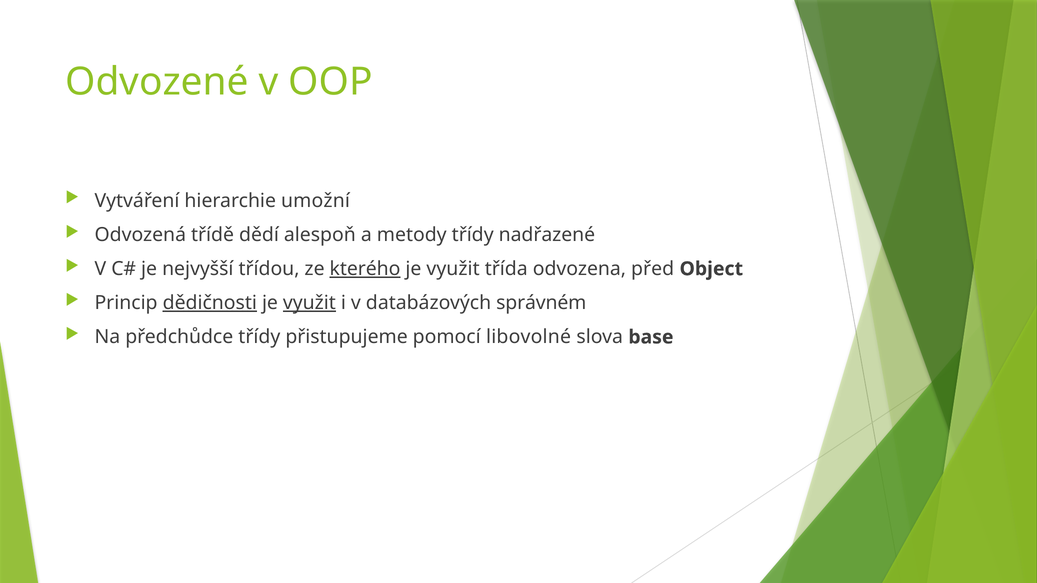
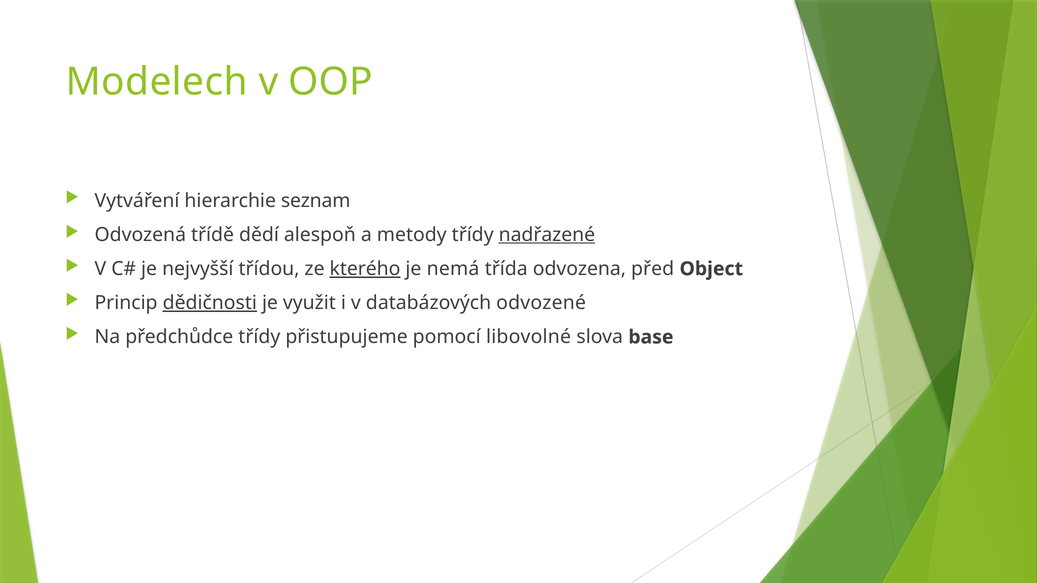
Odvozené: Odvozené -> Modelech
umožní: umožní -> seznam
nadřazené underline: none -> present
využit at (453, 269): využit -> nemá
využit at (309, 303) underline: present -> none
správném: správném -> odvozené
